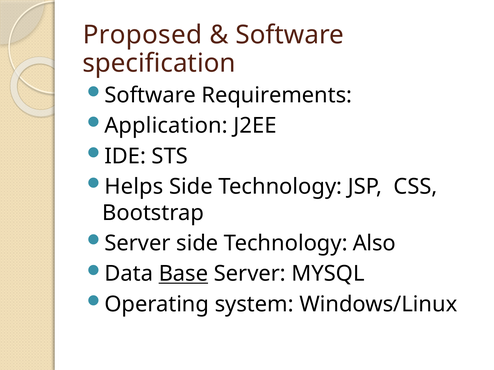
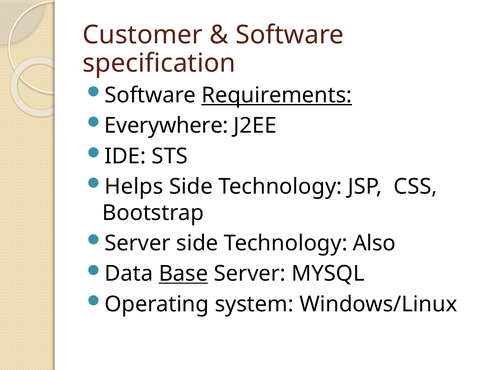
Proposed: Proposed -> Customer
Requirements underline: none -> present
Application: Application -> Everywhere
